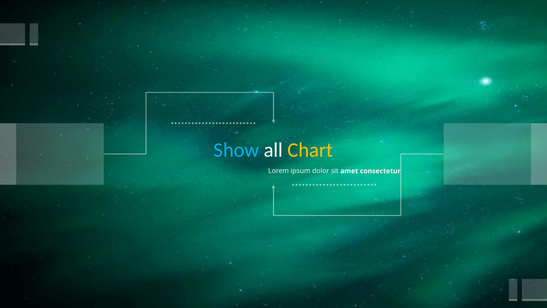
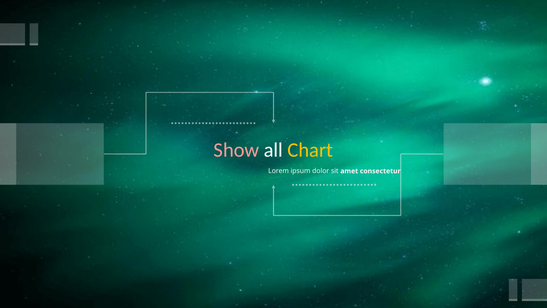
Show colour: light blue -> pink
